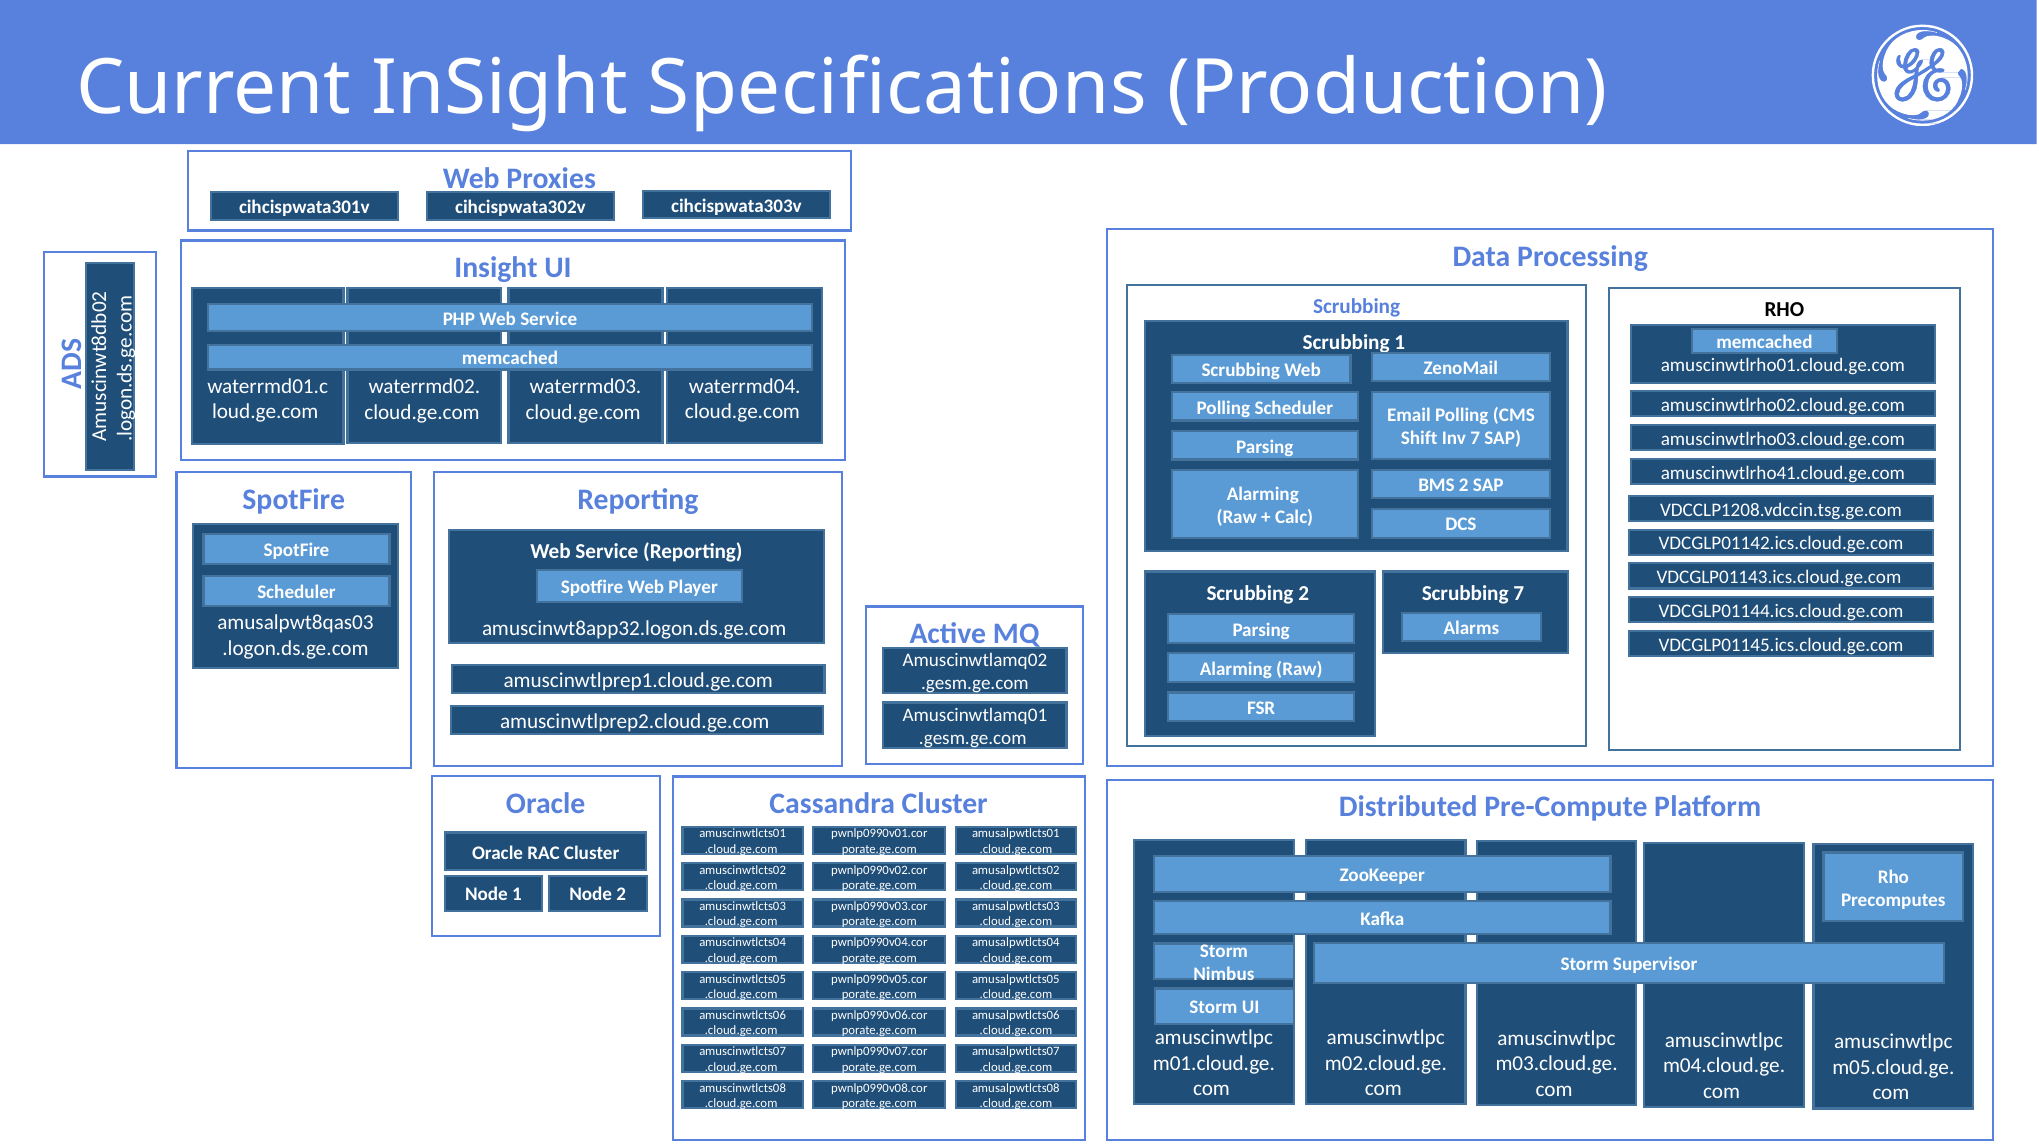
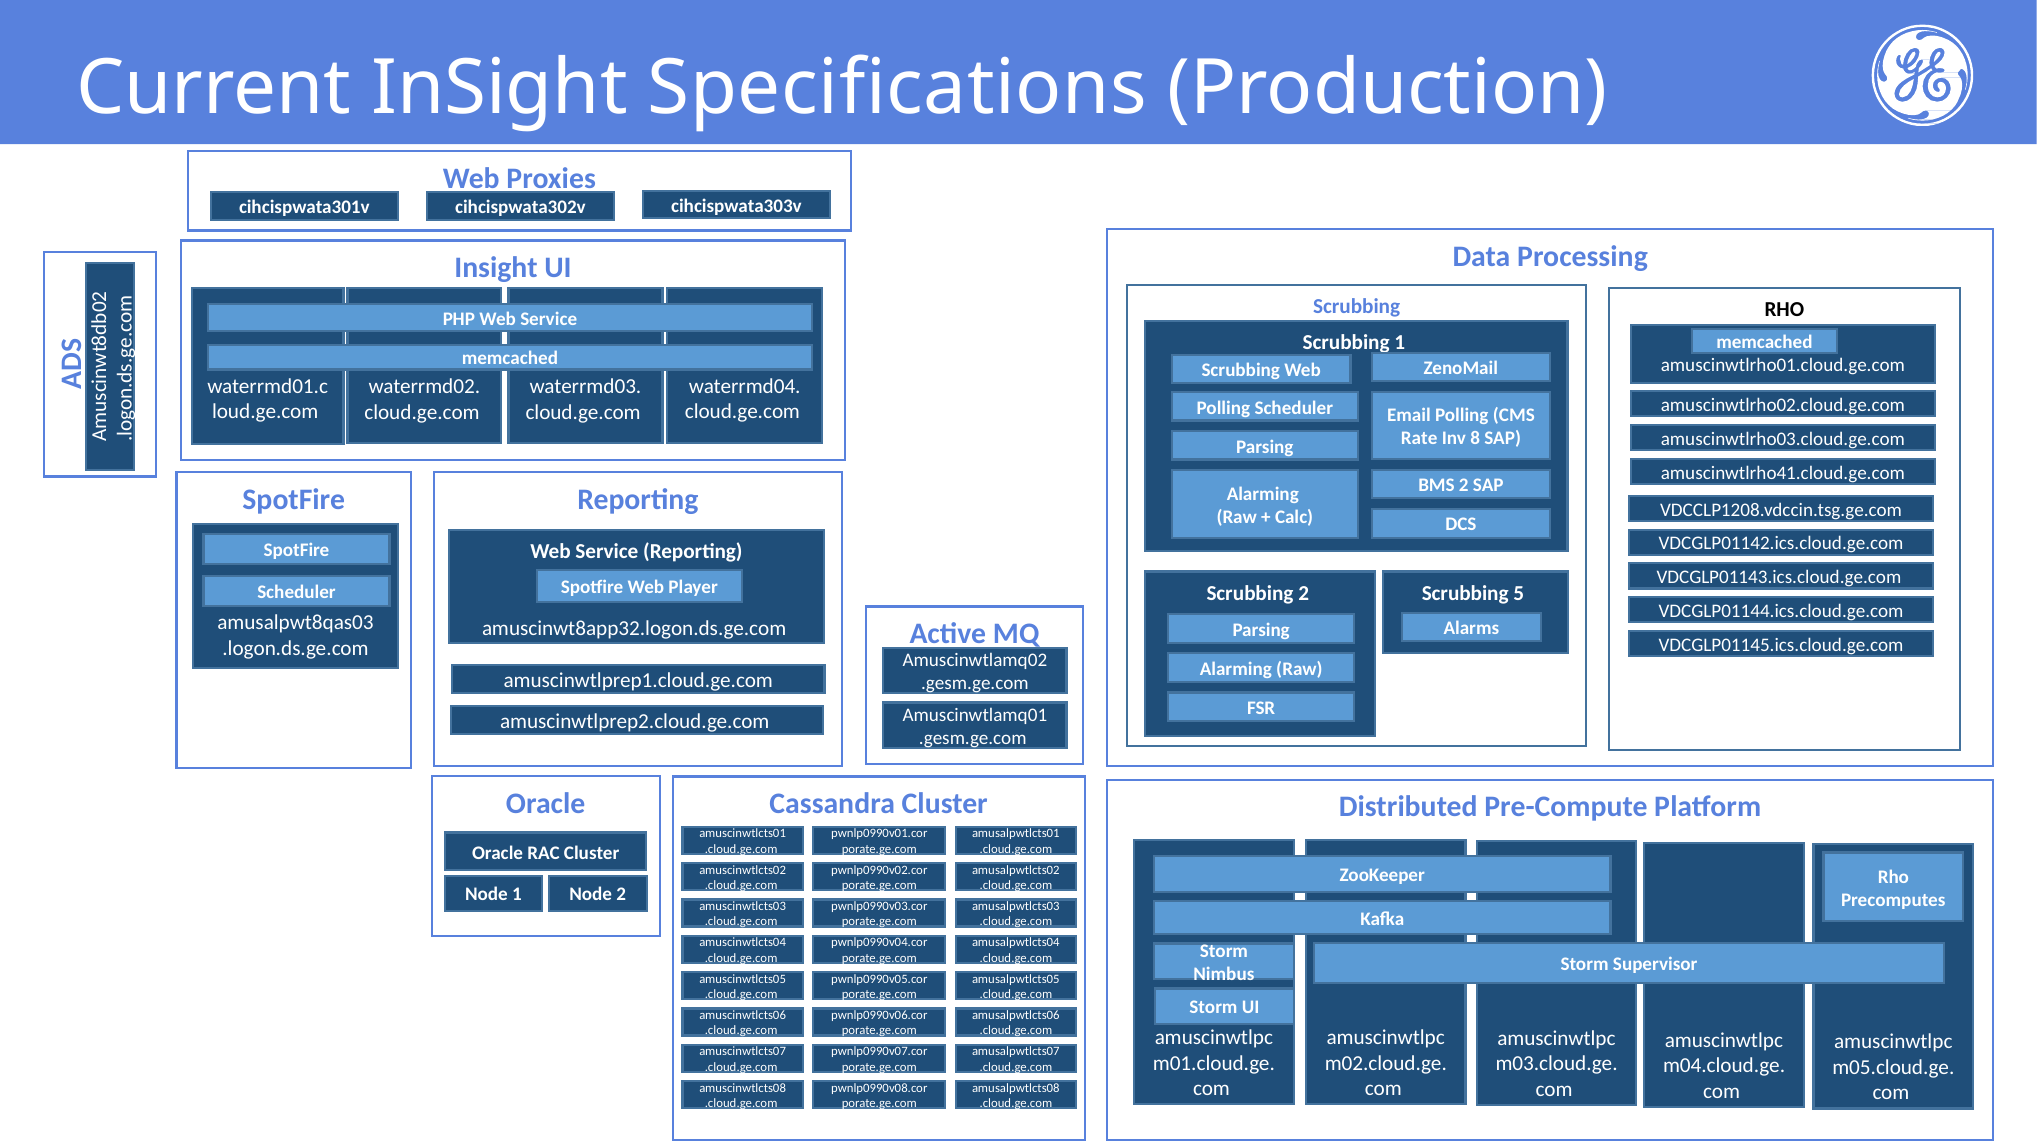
Shift: Shift -> Rate
Inv 7: 7 -> 8
Scrubbing 7: 7 -> 5
